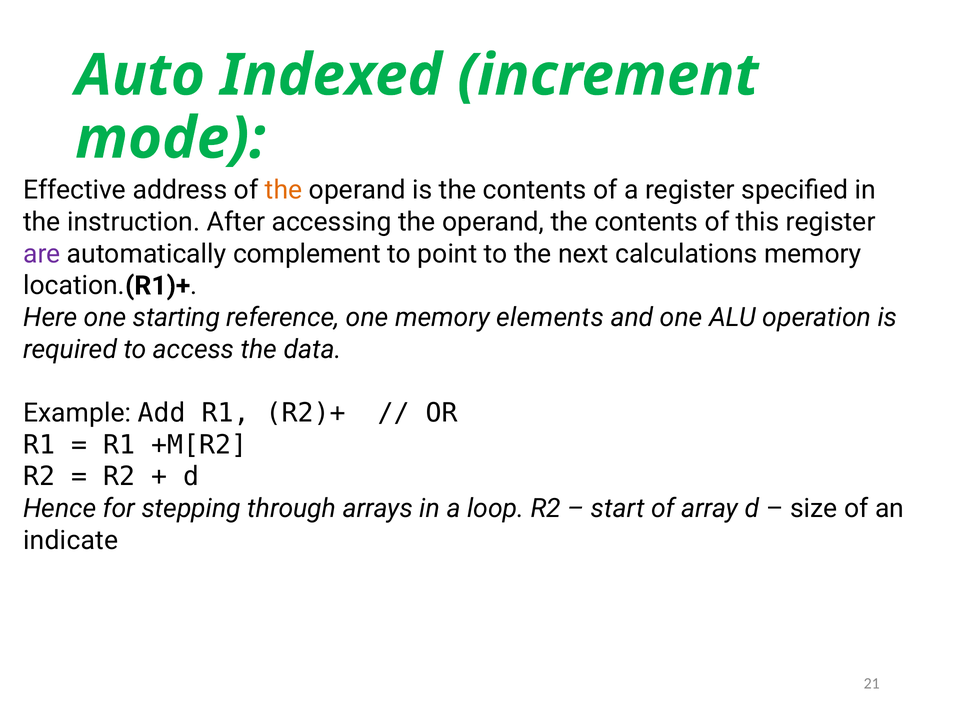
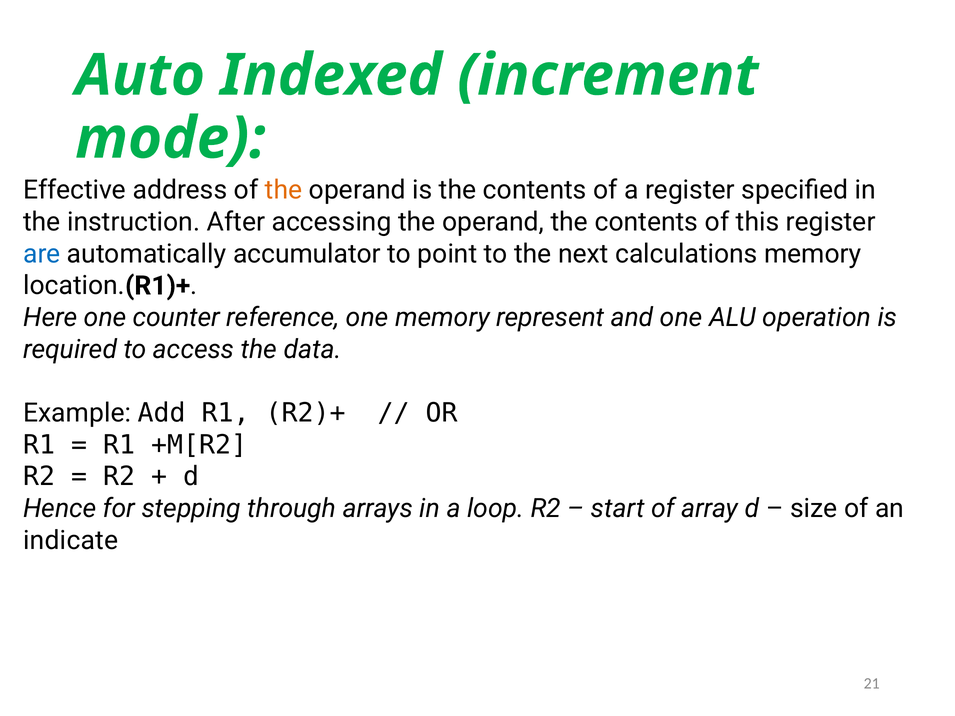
are colour: purple -> blue
complement: complement -> accumulator
starting: starting -> counter
elements: elements -> represent
